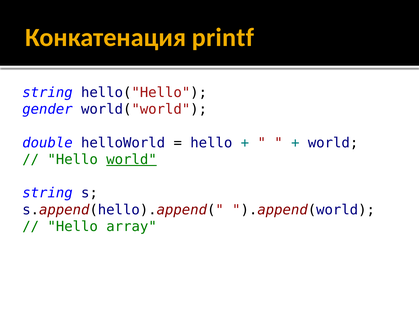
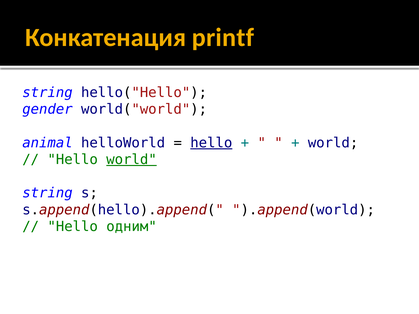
double: double -> animal
hello at (211, 143) underline: none -> present
array: array -> одним
